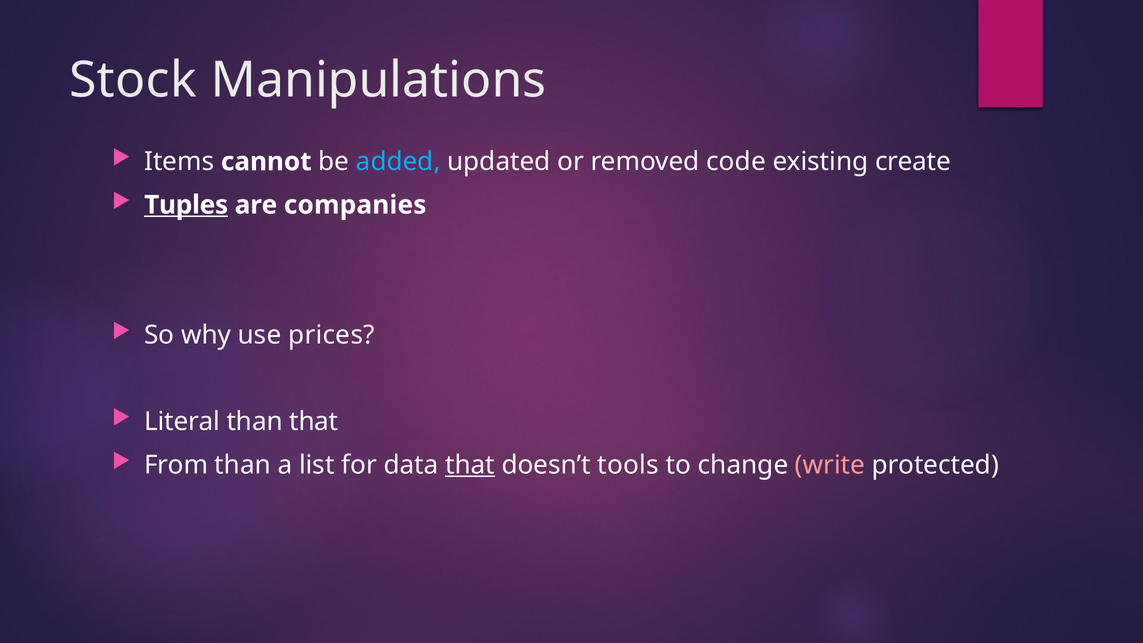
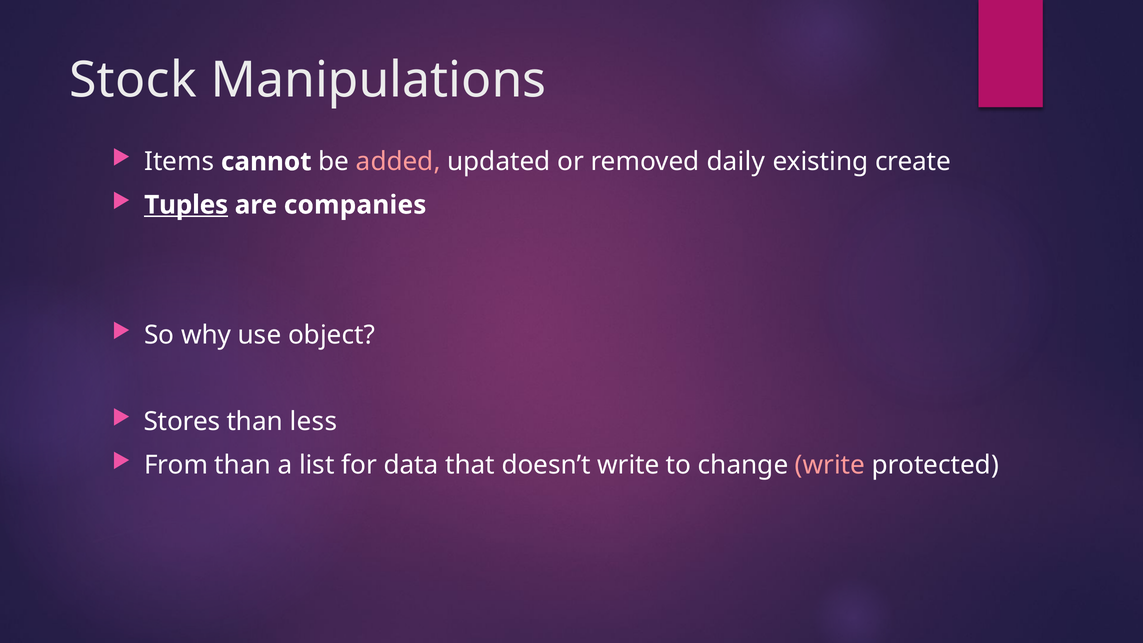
added colour: light blue -> pink
code: code -> daily
prices: prices -> object
Literal: Literal -> Stores
than that: that -> less
that at (470, 465) underline: present -> none
doesn’t tools: tools -> write
